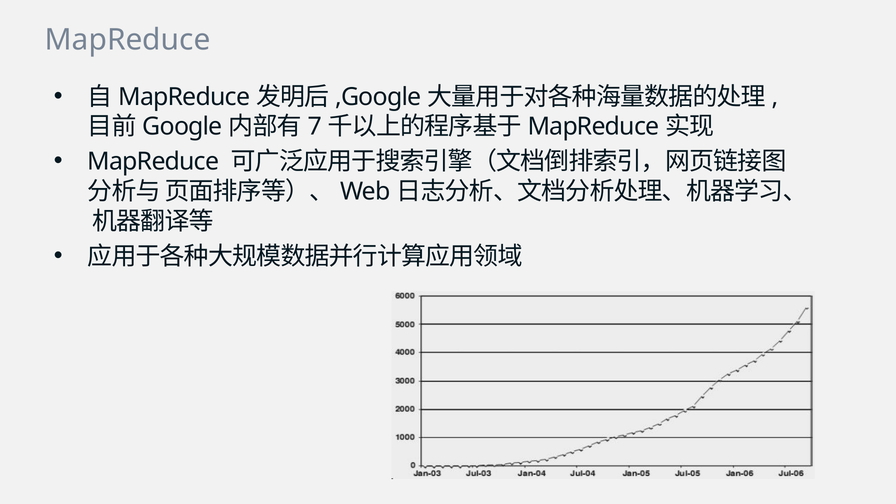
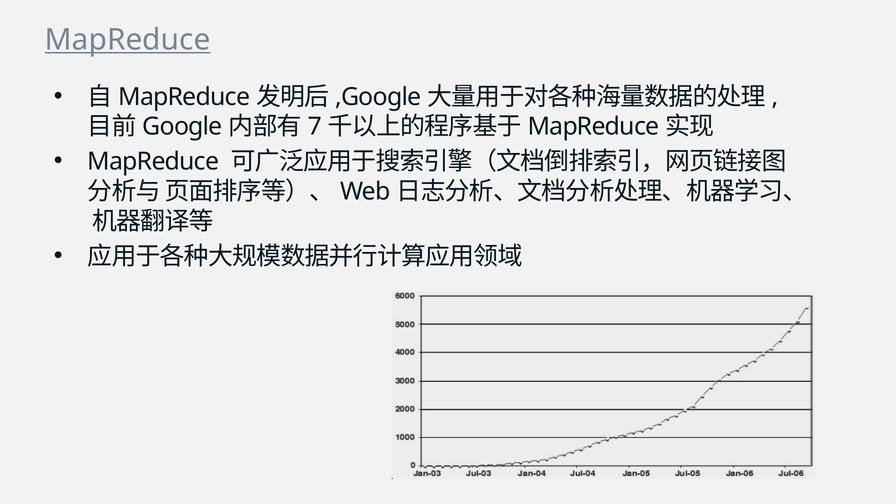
MapReduce at (128, 40) underline: none -> present
